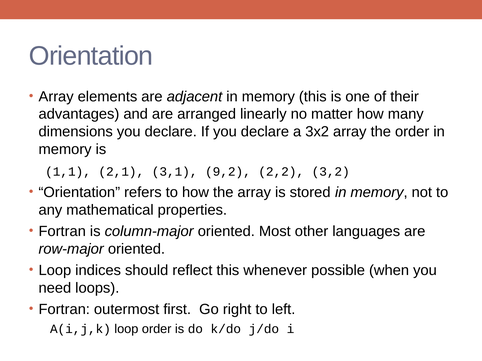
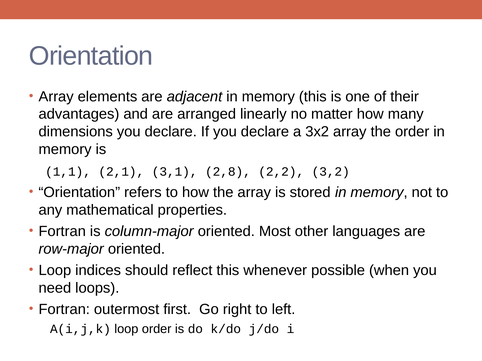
9,2: 9,2 -> 2,8
